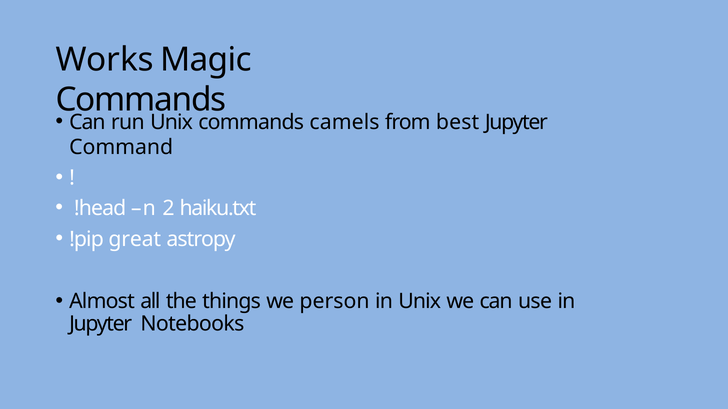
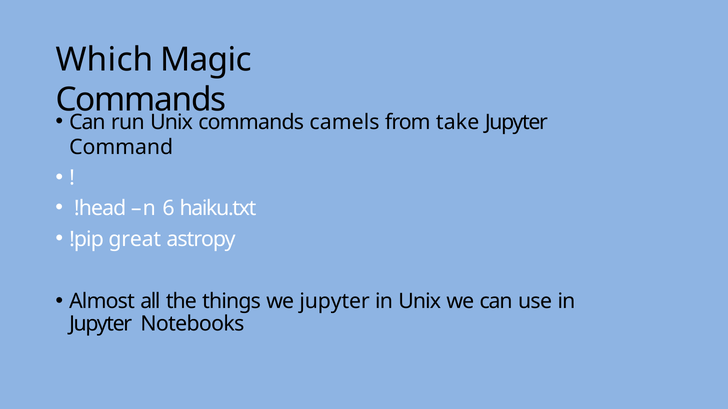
Works: Works -> Which
best: best -> take
2: 2 -> 6
we person: person -> jupyter
